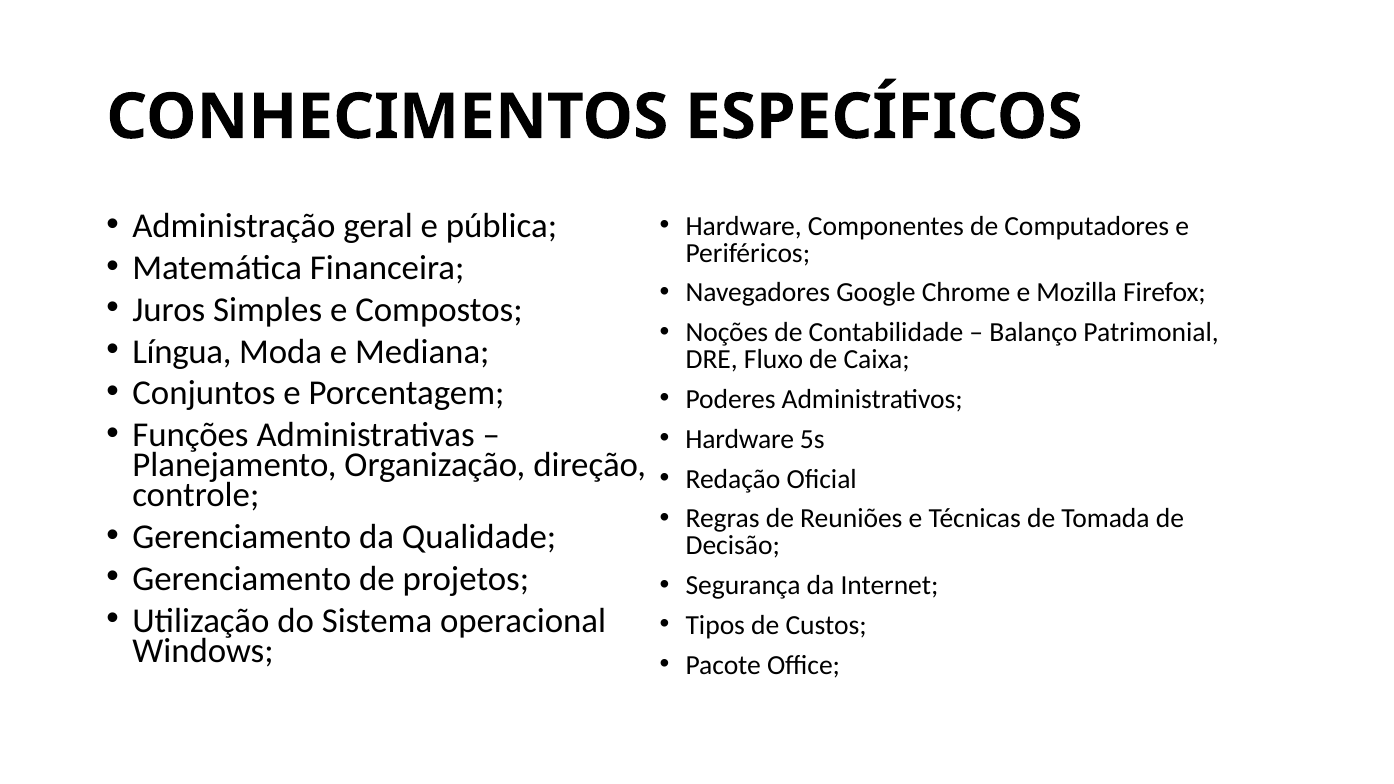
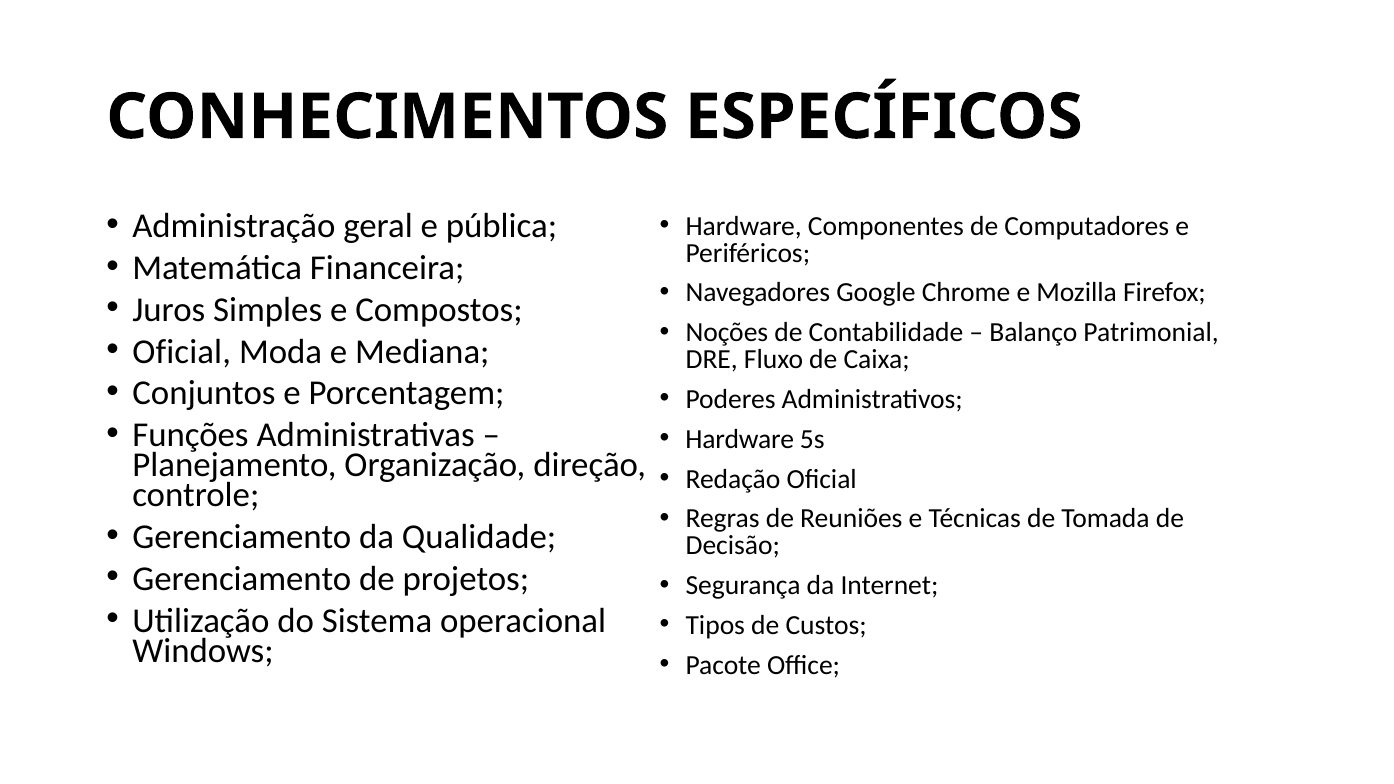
Língua at (182, 352): Língua -> Oficial
